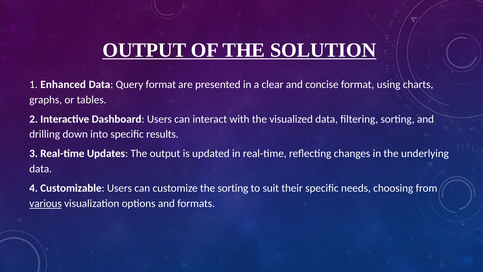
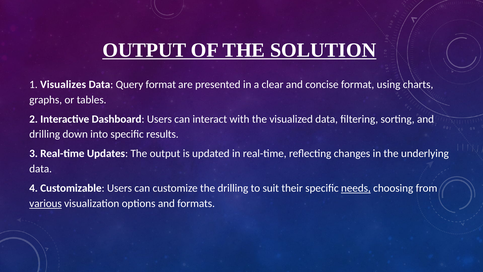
Enhanced: Enhanced -> Visualizes
the sorting: sorting -> drilling
needs underline: none -> present
